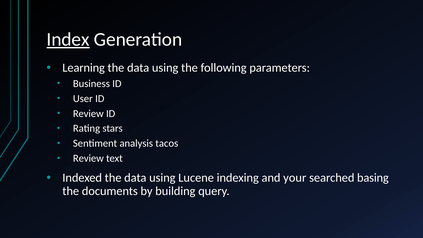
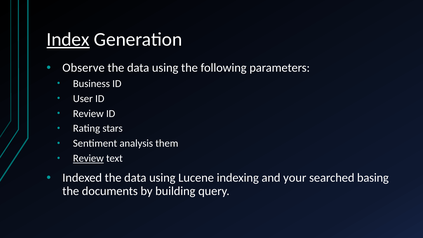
Learning: Learning -> Observe
tacos: tacos -> them
Review at (88, 158) underline: none -> present
